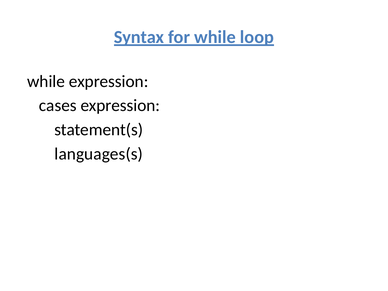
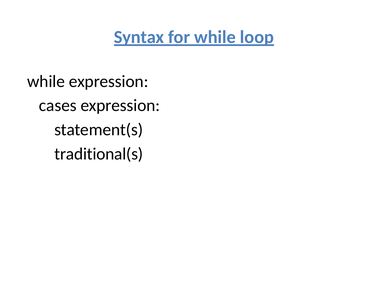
languages(s: languages(s -> traditional(s
